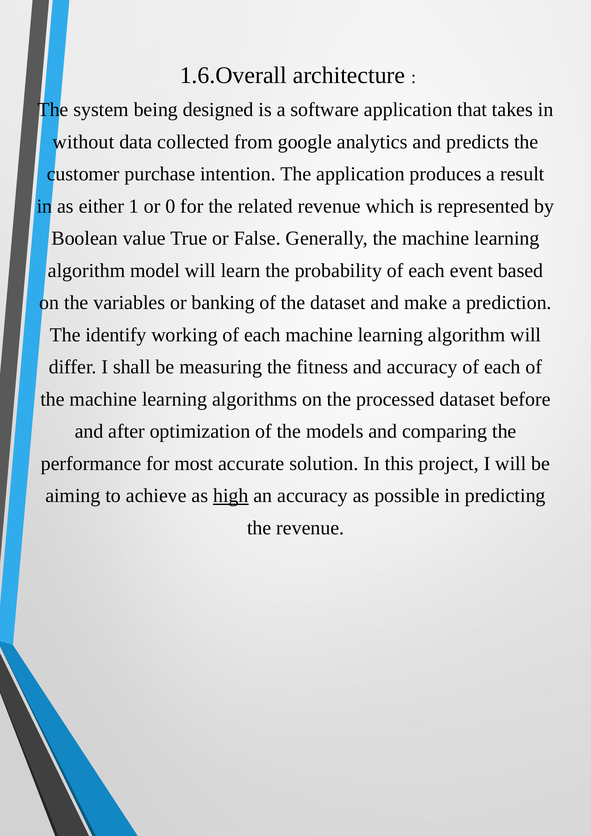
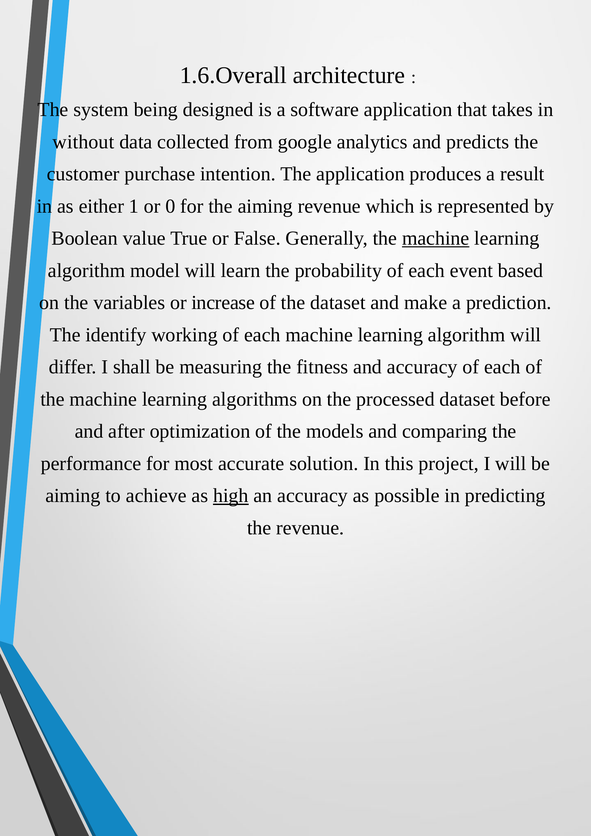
the related: related -> aiming
machine at (436, 238) underline: none -> present
banking: banking -> increase
